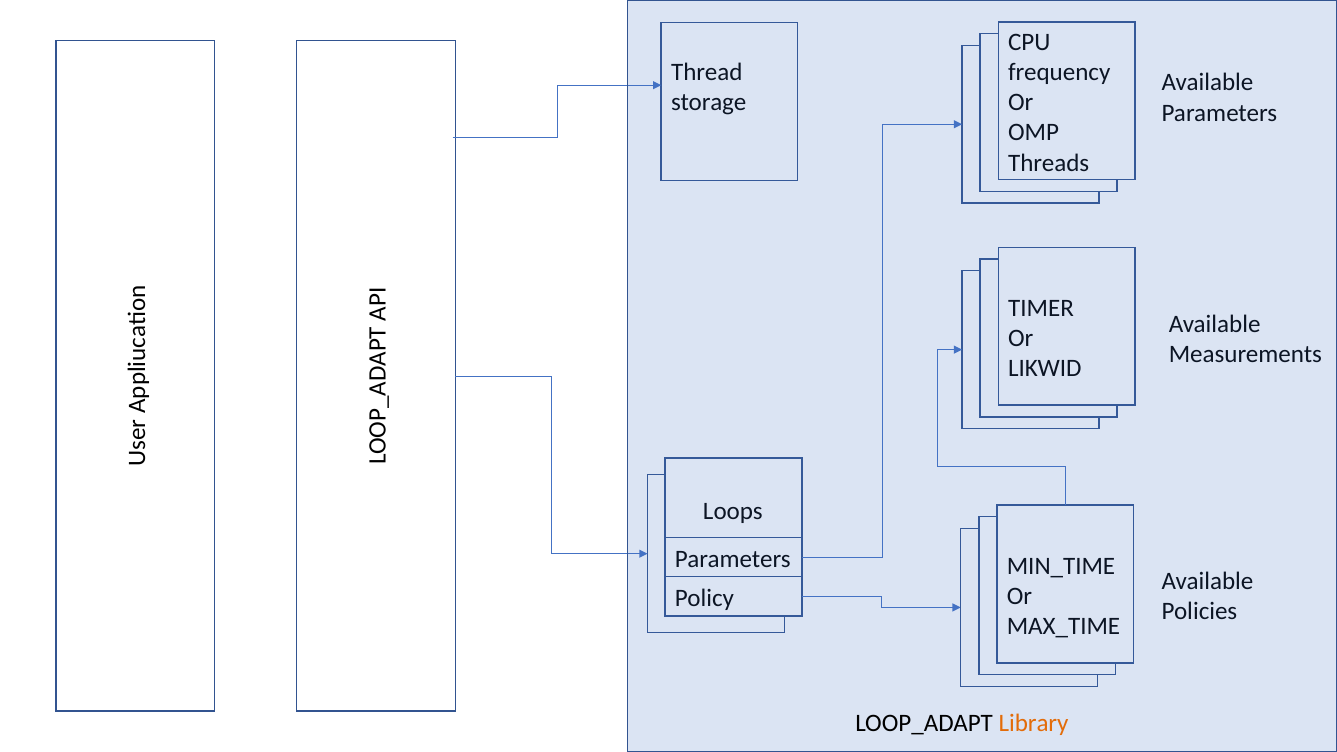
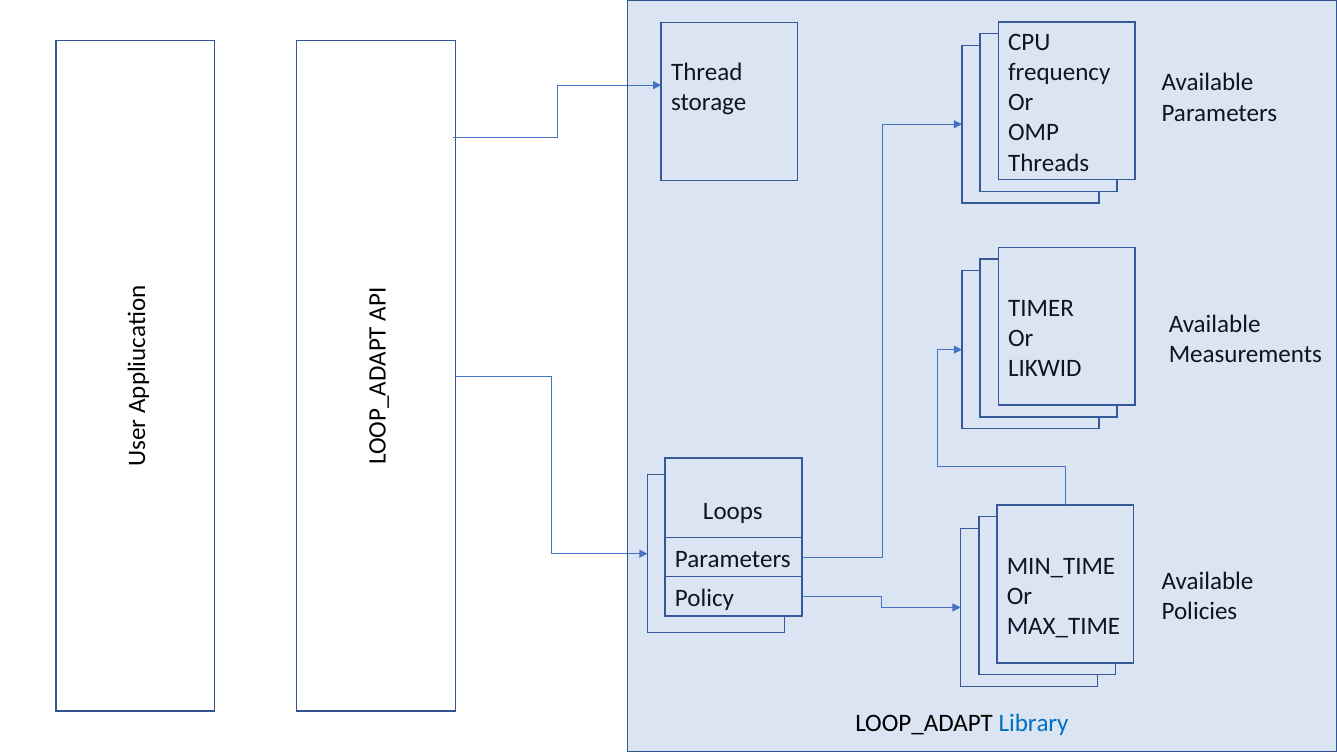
Library colour: orange -> blue
